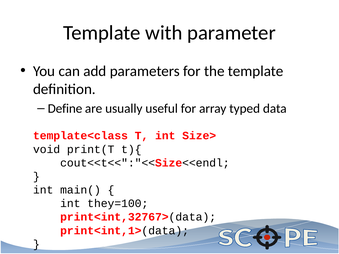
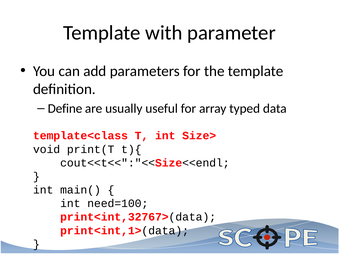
they=100: they=100 -> need=100
